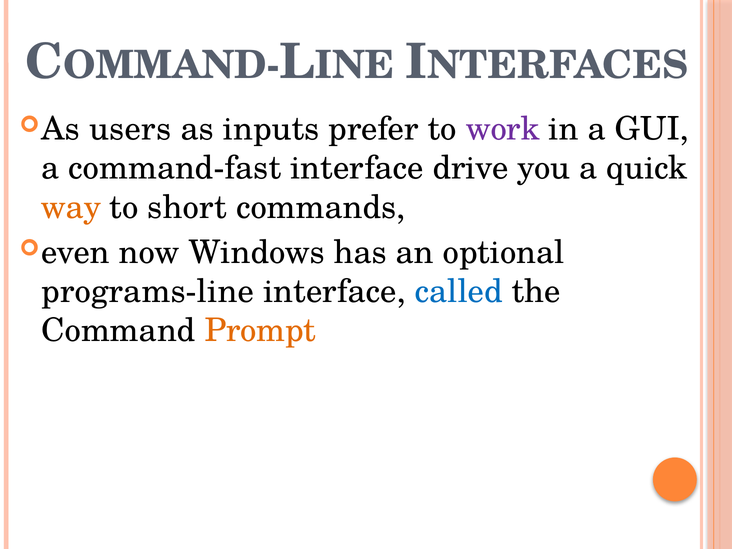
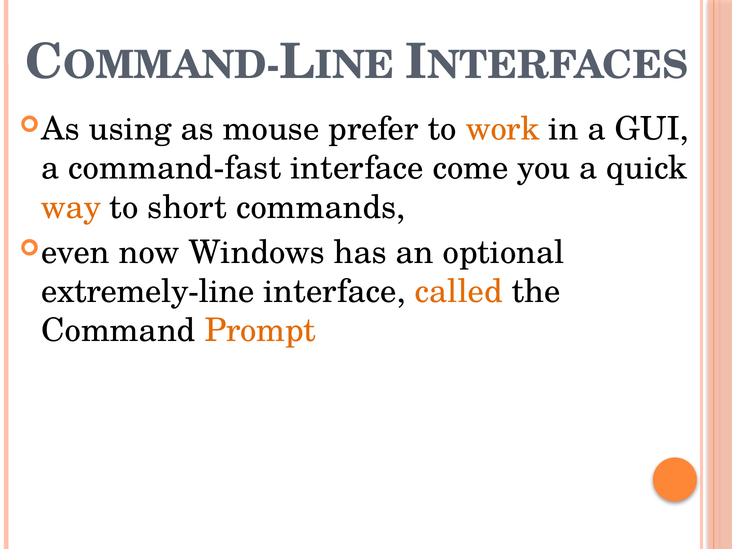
users: users -> using
inputs: inputs -> mouse
work colour: purple -> orange
drive: drive -> come
programs-line: programs-line -> extremely-line
called colour: blue -> orange
